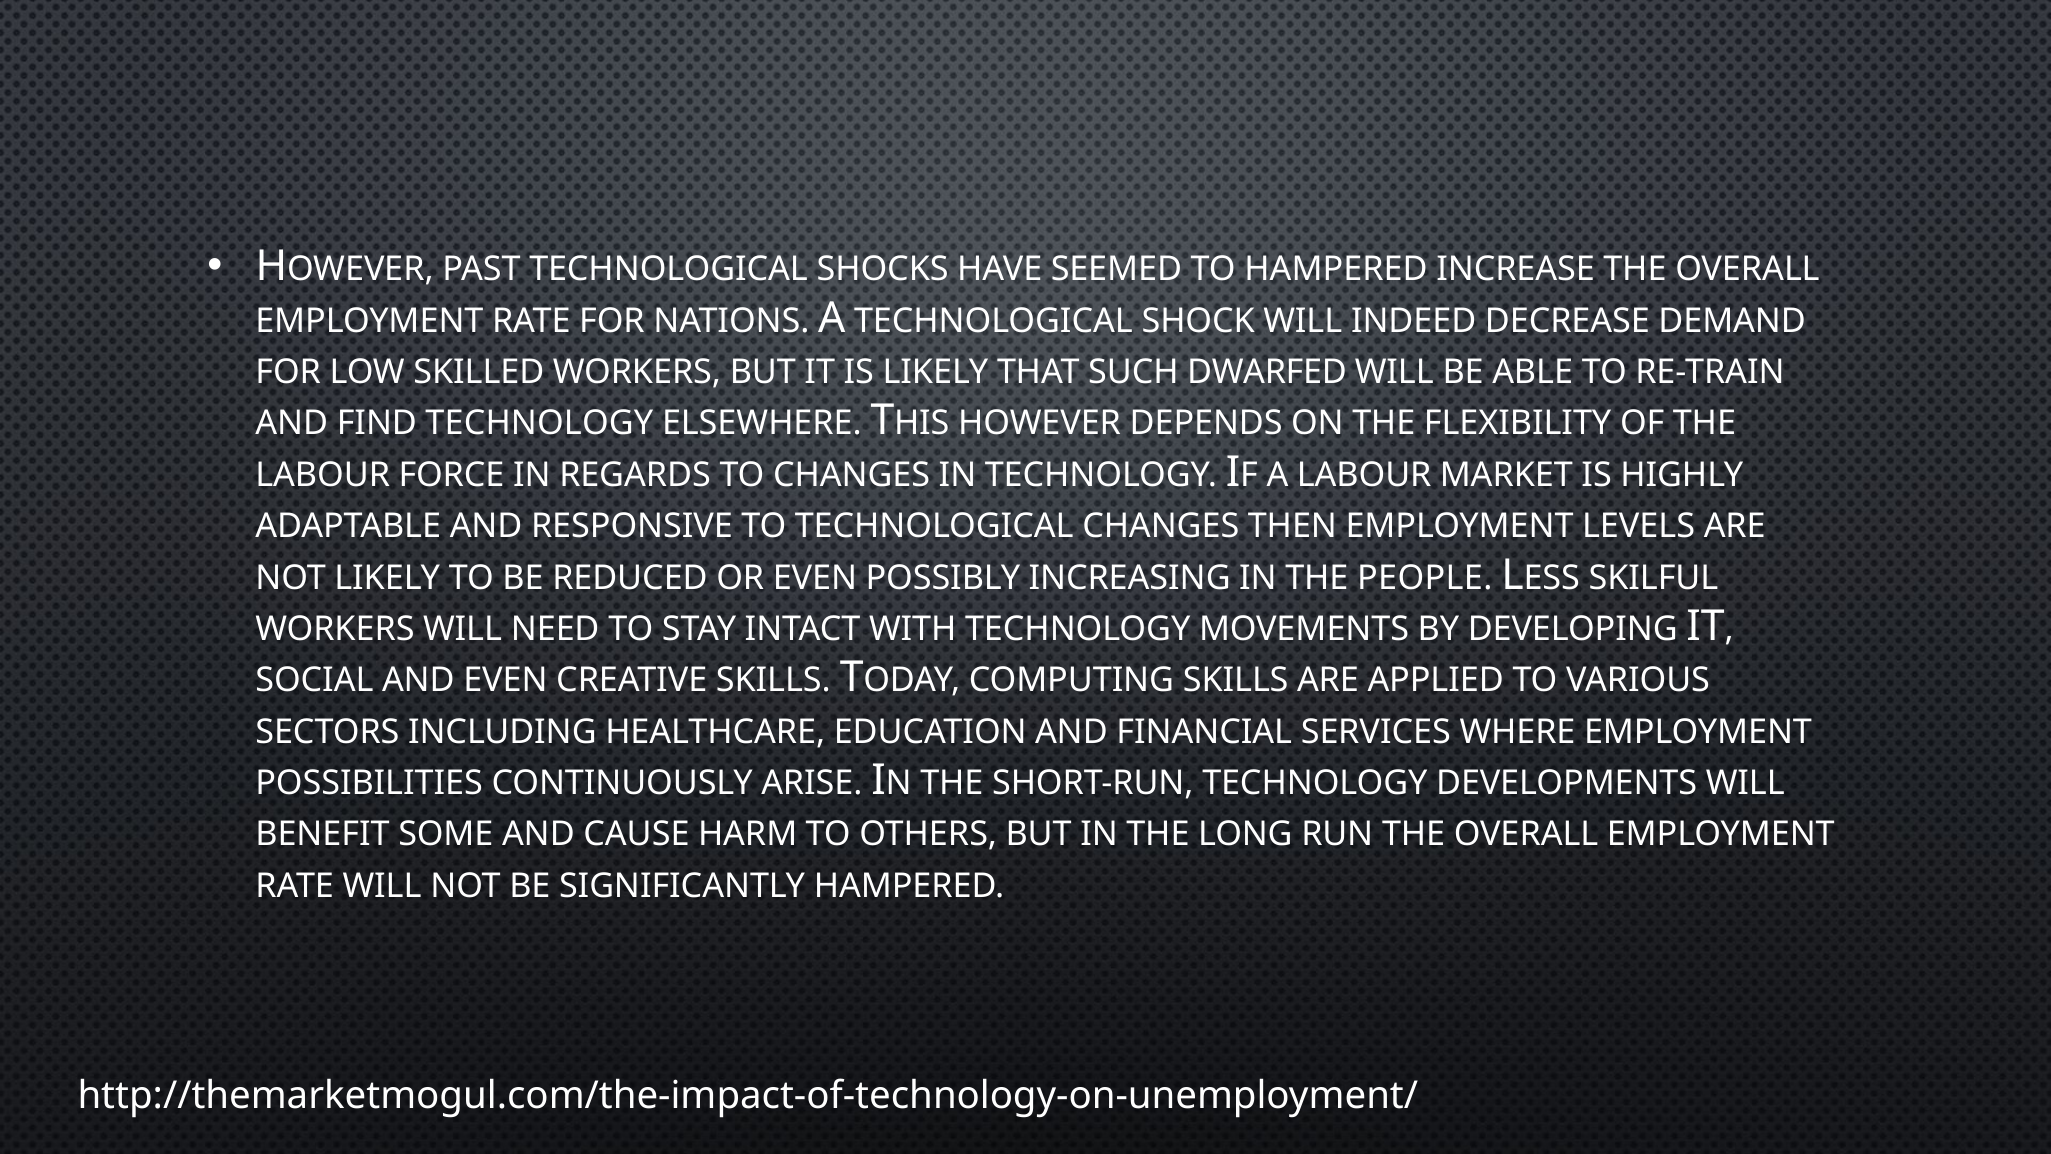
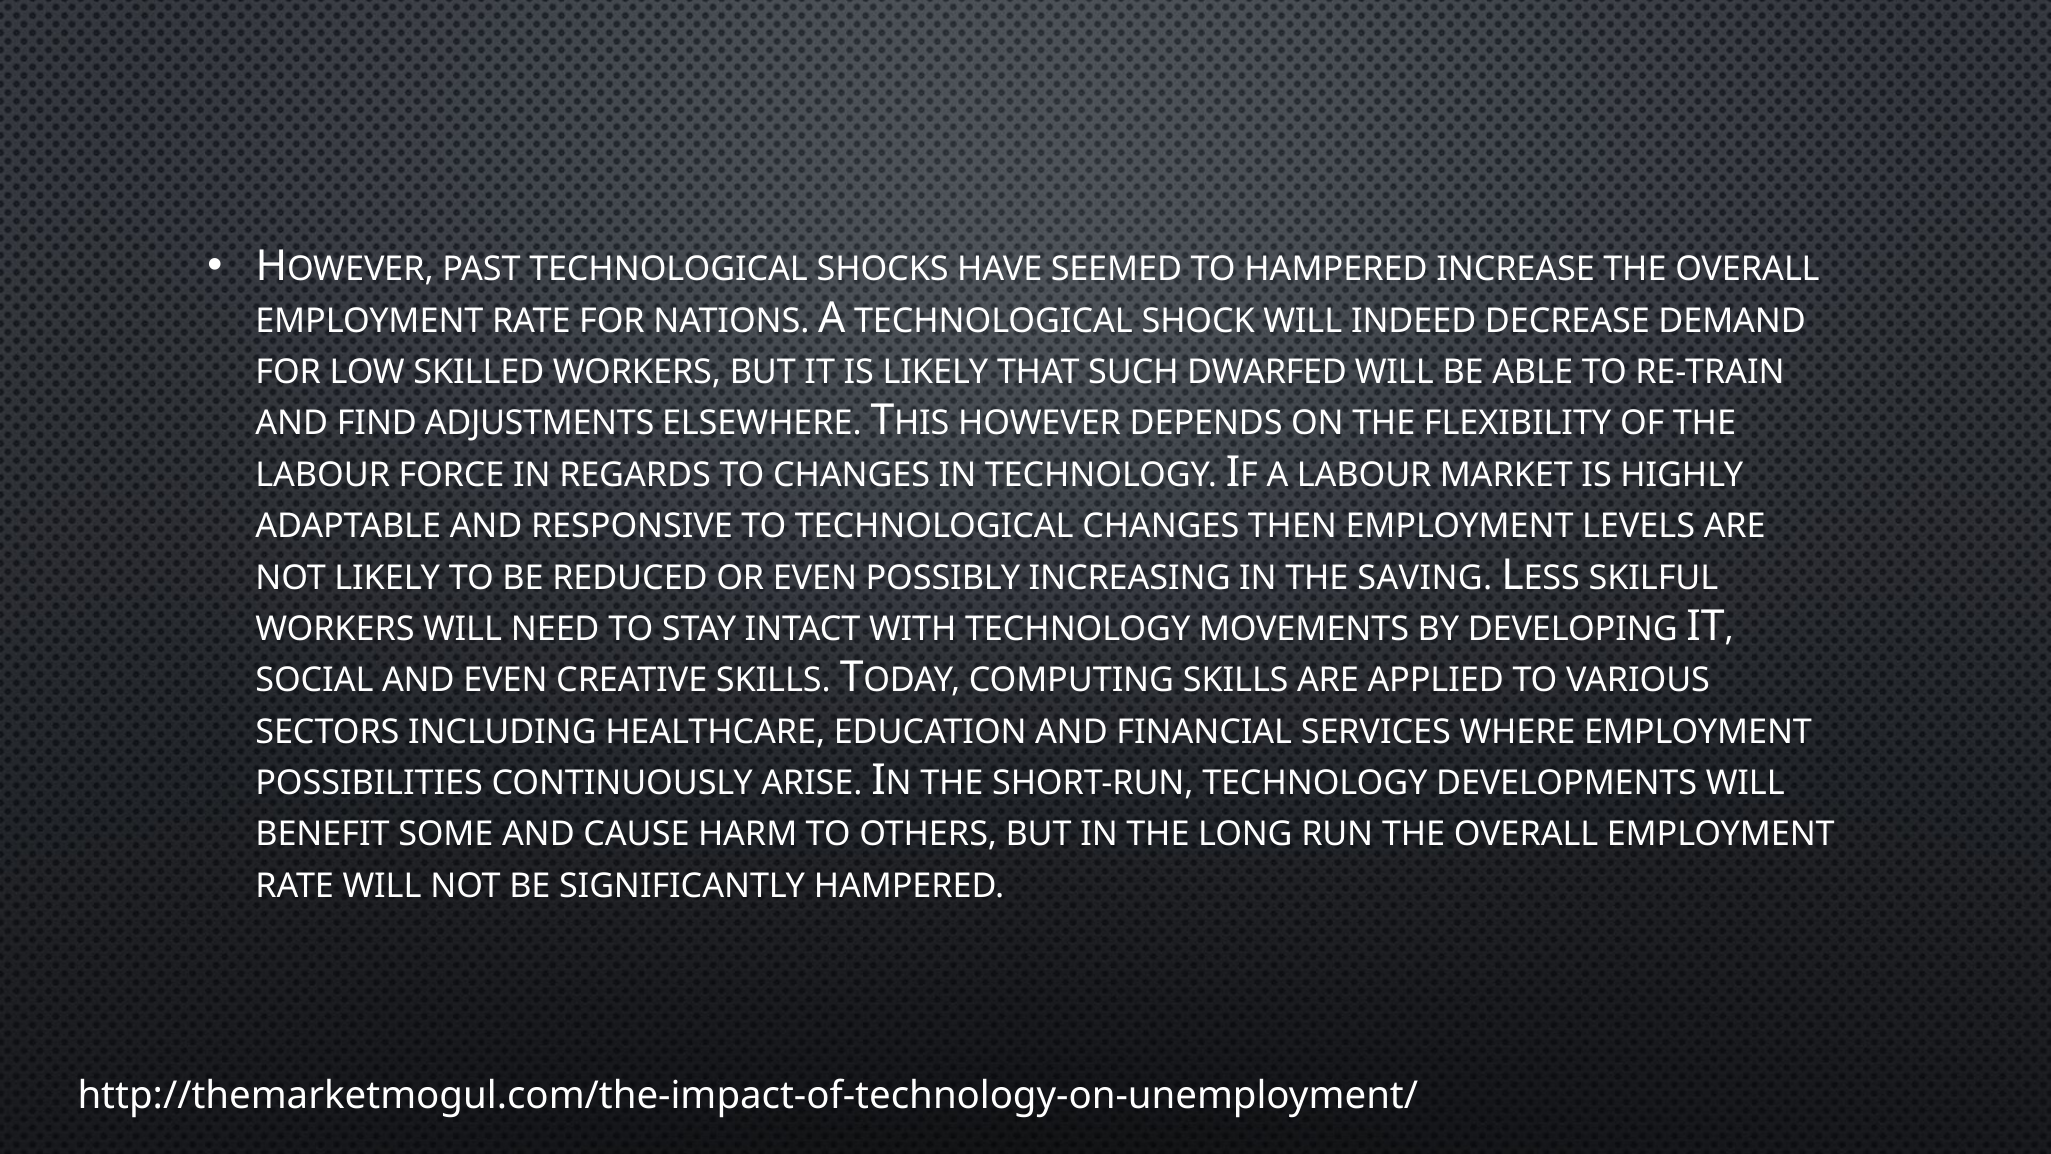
FIND TECHNOLOGY: TECHNOLOGY -> ADJUSTMENTS
PEOPLE: PEOPLE -> SAVING
